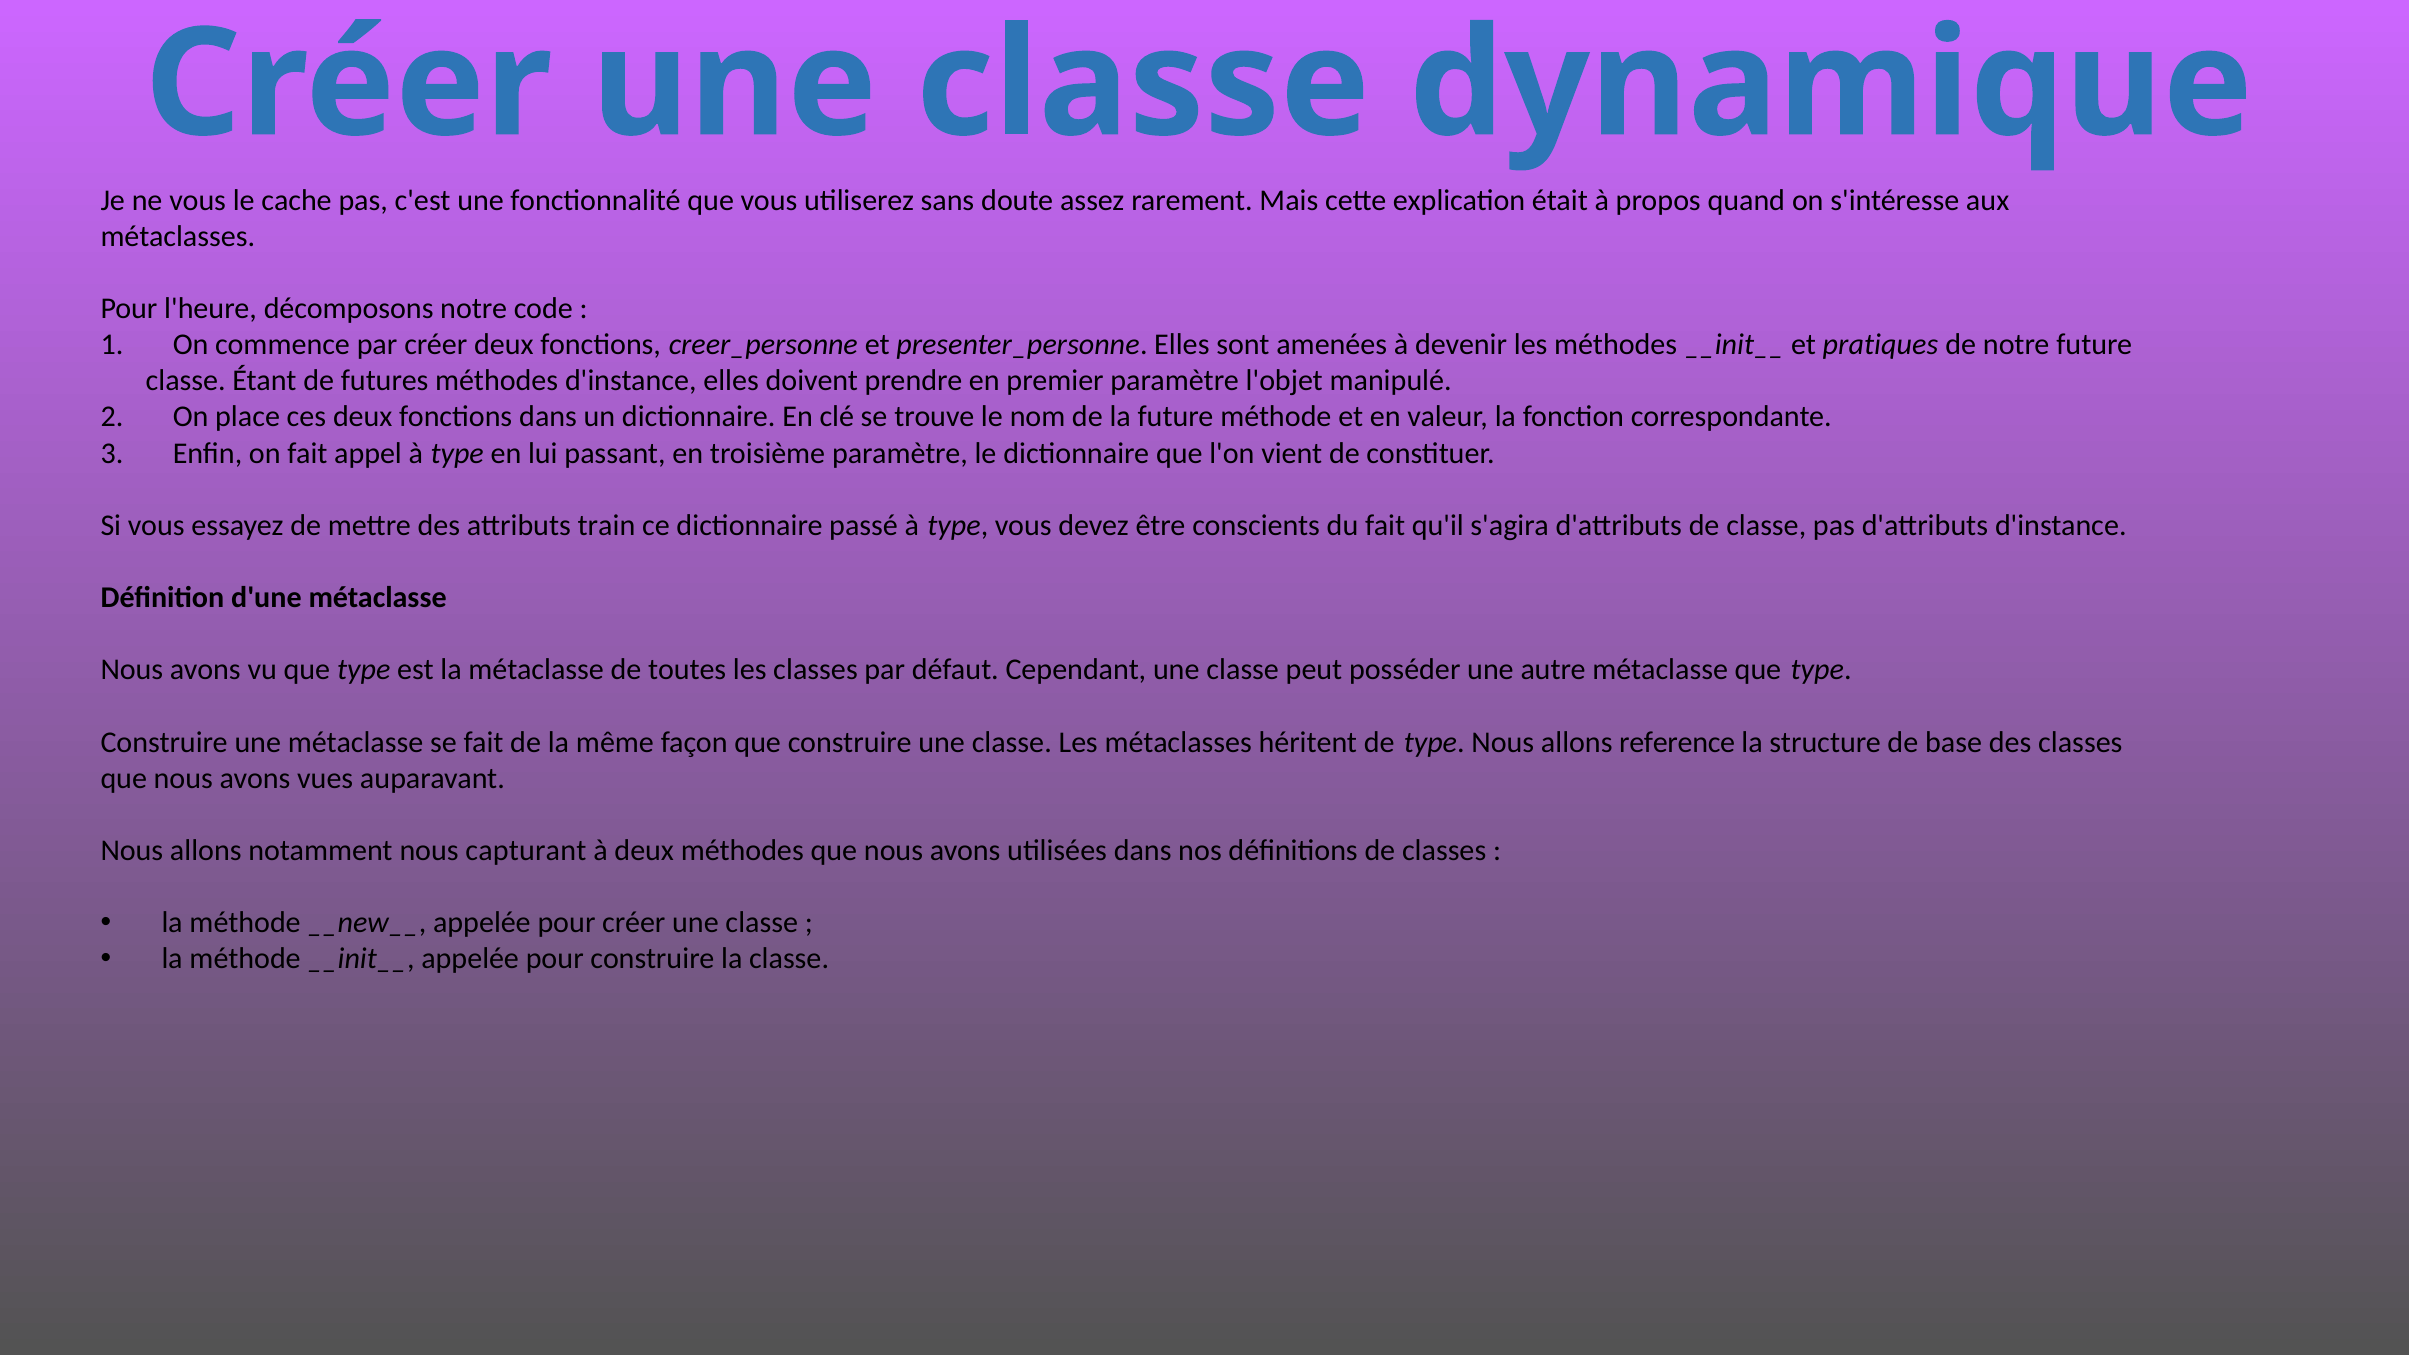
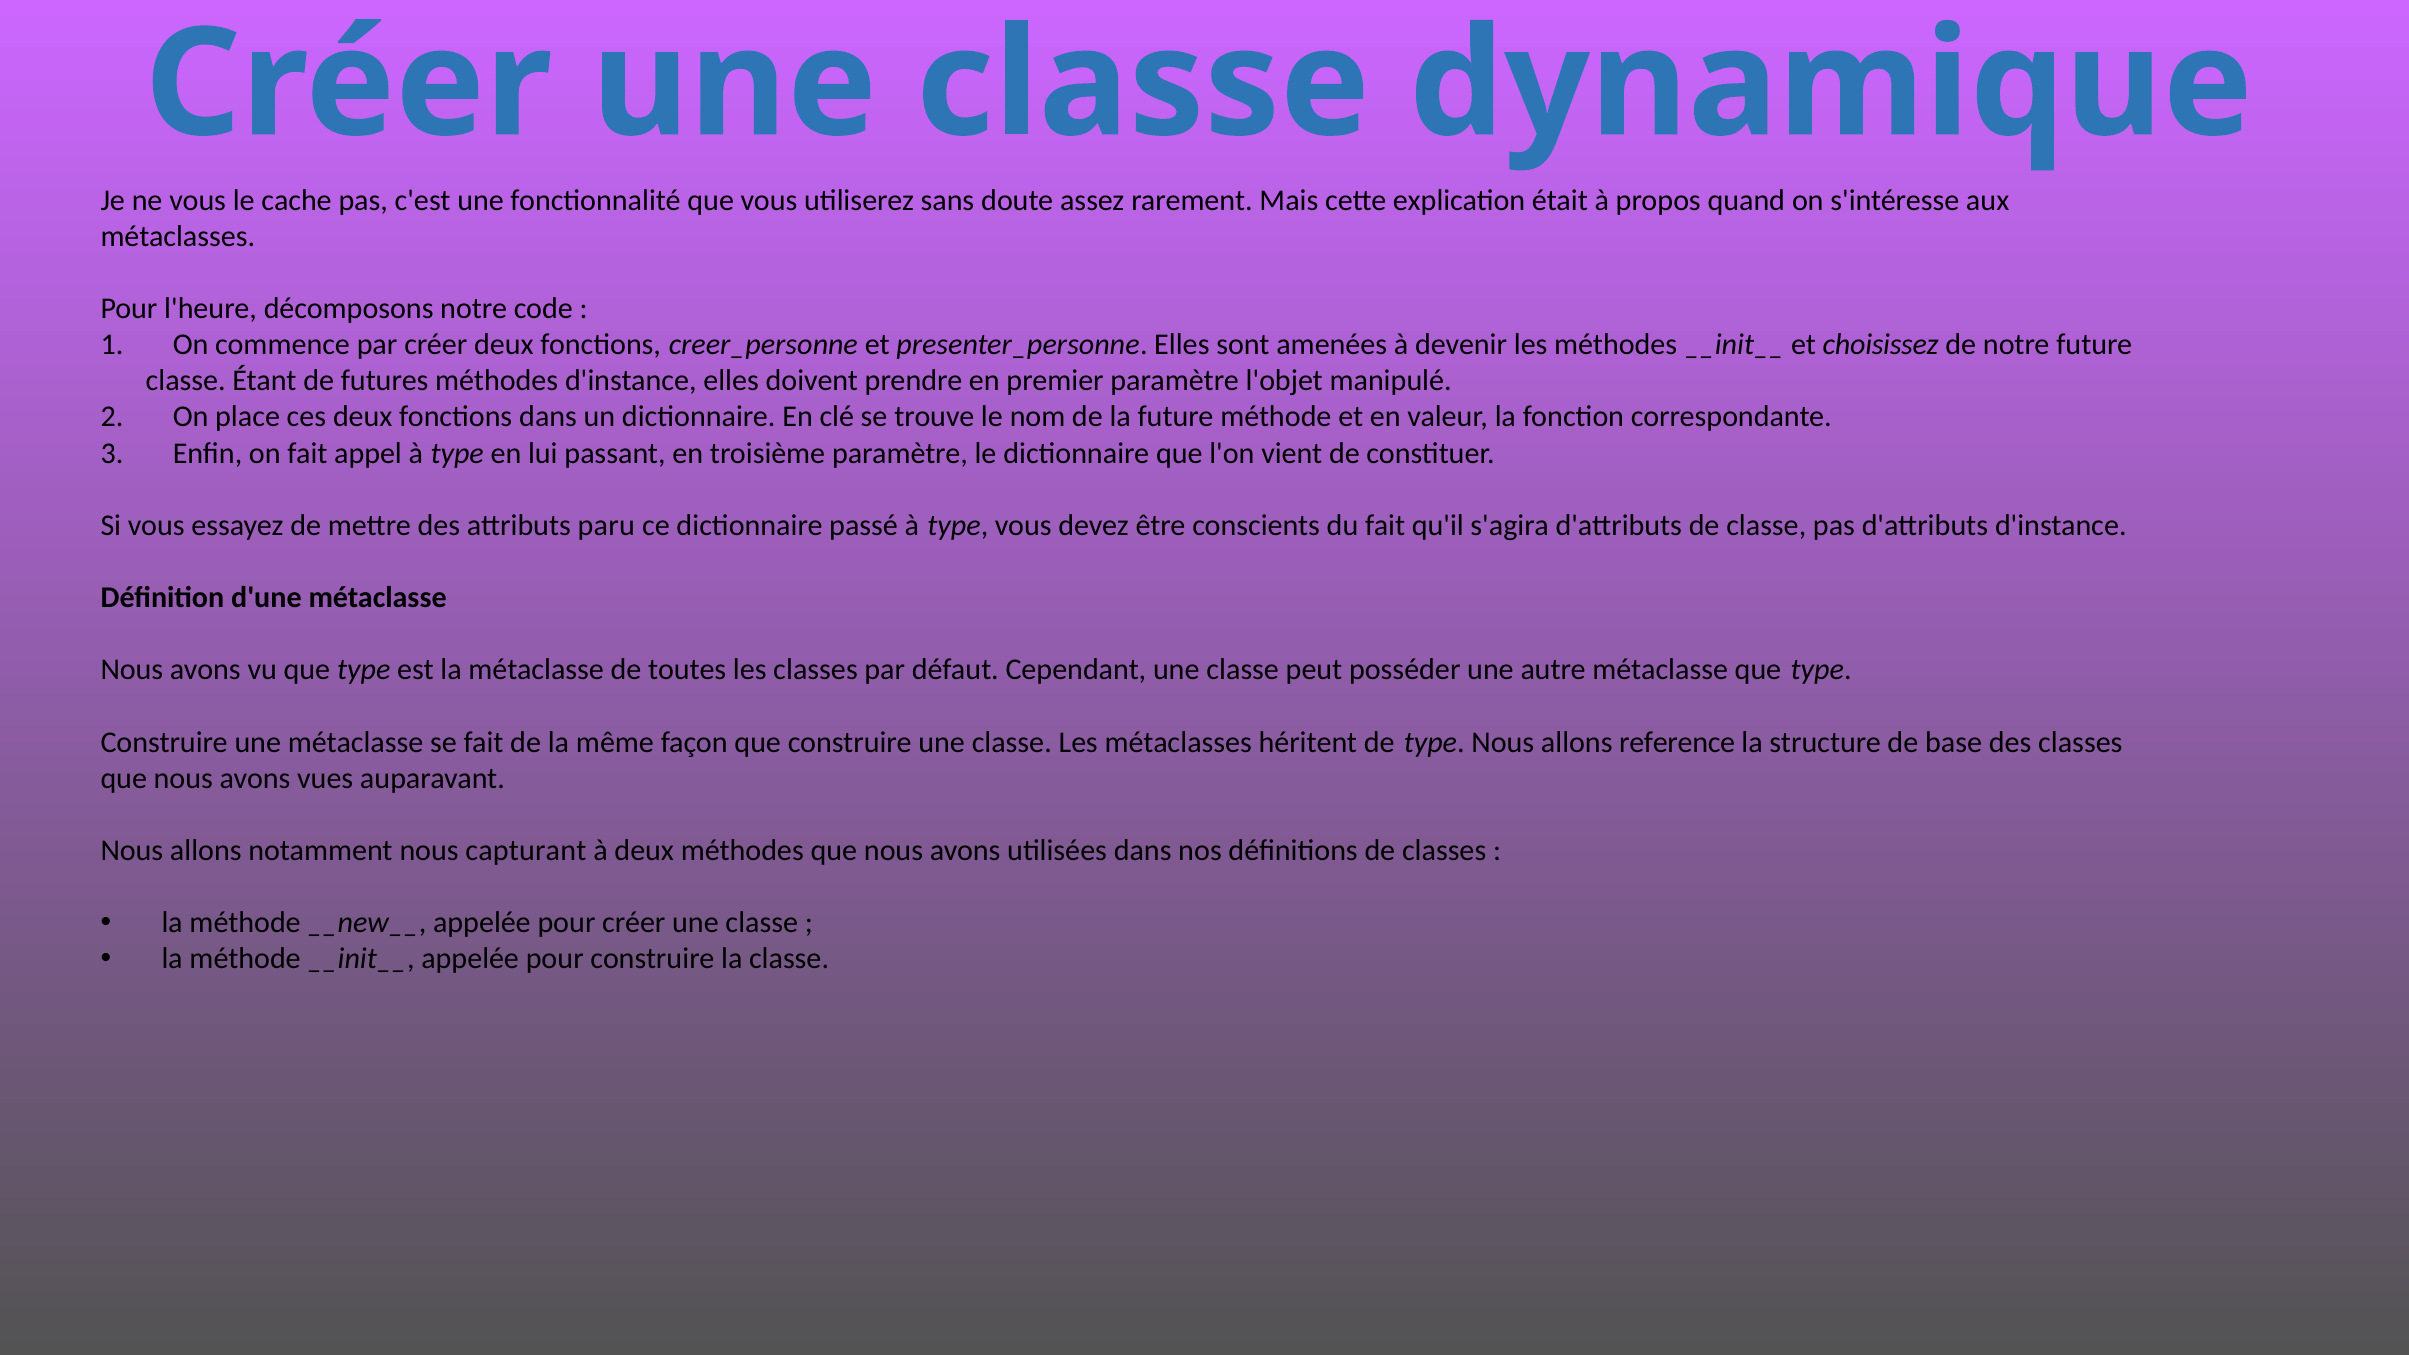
pratiques: pratiques -> choisissez
train: train -> paru
